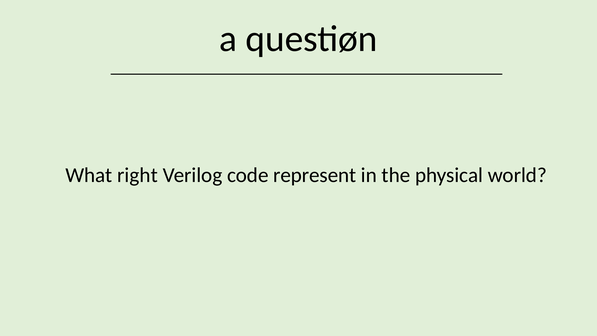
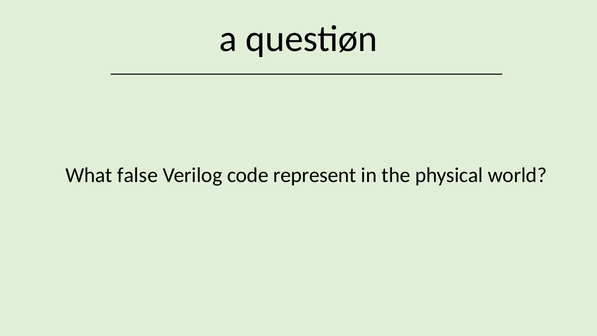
right: right -> false
